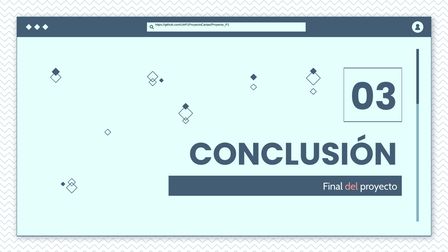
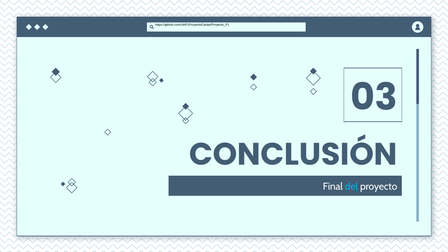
del colour: pink -> light blue
